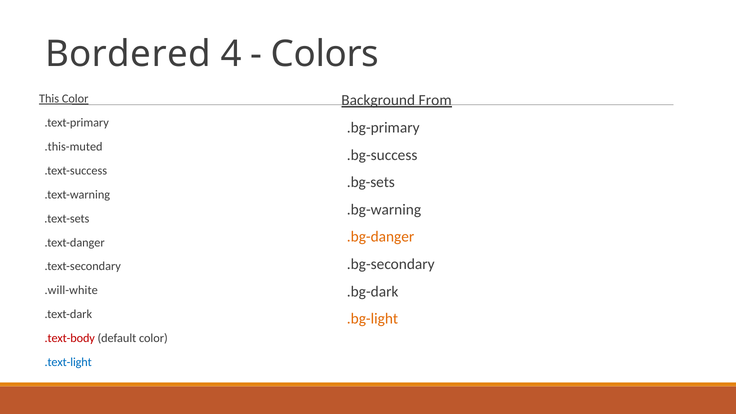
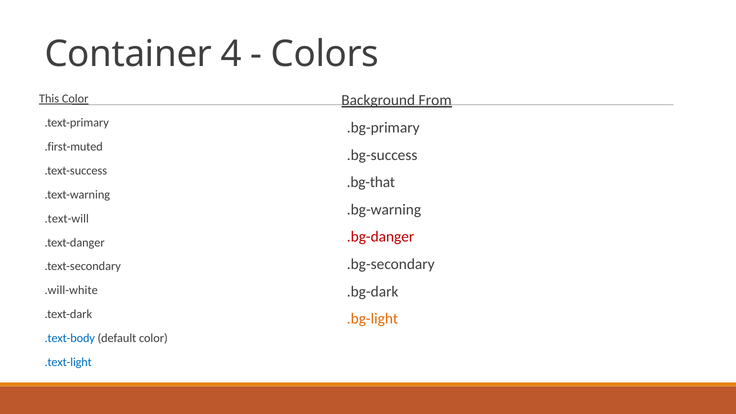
Bordered: Bordered -> Container
.this-muted: .this-muted -> .first-muted
.bg-sets: .bg-sets -> .bg-that
.text-sets: .text-sets -> .text-will
.bg-danger colour: orange -> red
.text-body colour: red -> blue
